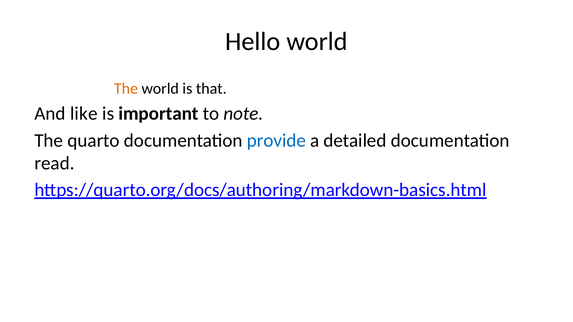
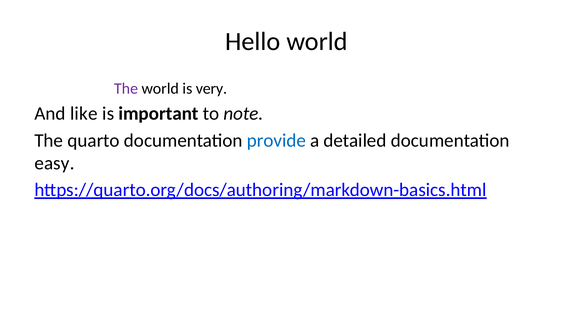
The at (126, 89) colour: orange -> purple
that: that -> very
read: read -> easy
